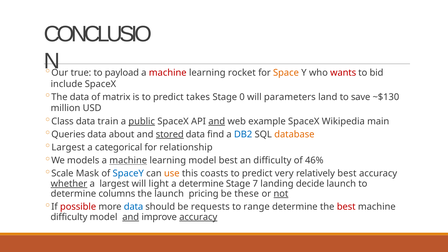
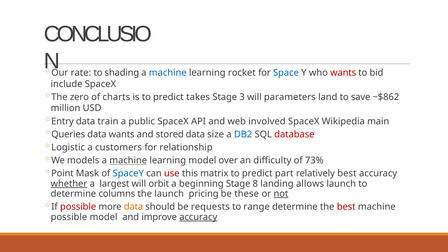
true: true -> rate
payload: payload -> shading
machine at (168, 73) colour: red -> blue
Space colour: orange -> blue
The data: data -> zero
matrix: matrix -> charts
0: 0 -> 3
~$130: ~$130 -> ~$862
Class: Class -> Entry
public underline: present -> none
and at (217, 121) underline: present -> none
example: example -> involved
data about: about -> wants
stored underline: present -> none
find: find -> size
database colour: orange -> red
Largest at (68, 147): Largest -> Logistic
categorical: categorical -> customers
model best: best -> over
46%: 46% -> 73%
Scale: Scale -> Point
use colour: orange -> red
coasts: coasts -> matrix
very: very -> part
light: light -> orbit
a determine: determine -> beginning
7: 7 -> 8
decide: decide -> allows
data at (134, 207) colour: blue -> orange
difficulty at (69, 217): difficulty -> possible
and at (131, 217) underline: present -> none
